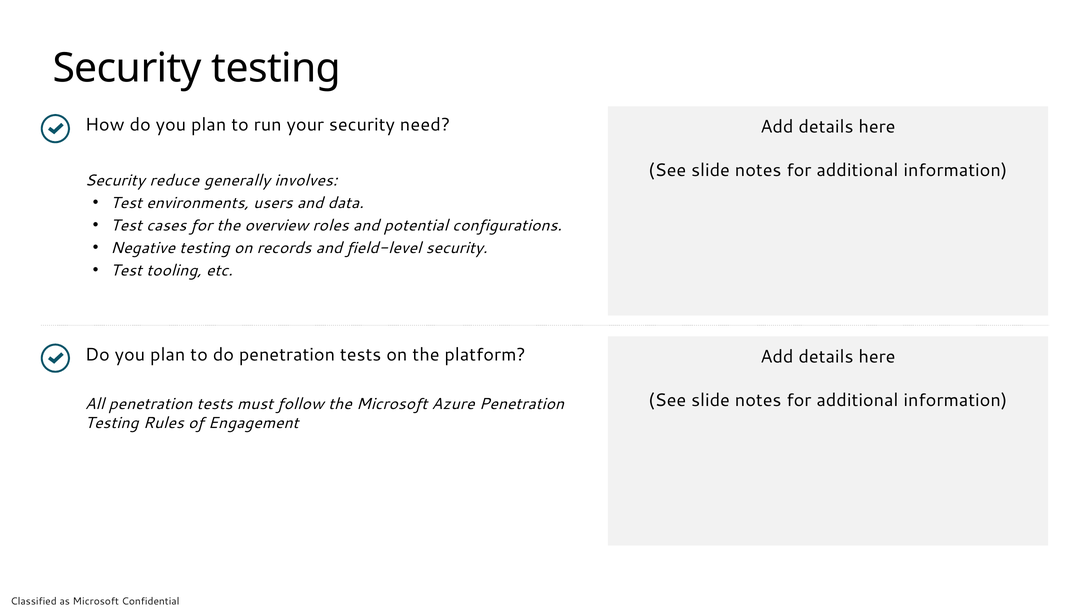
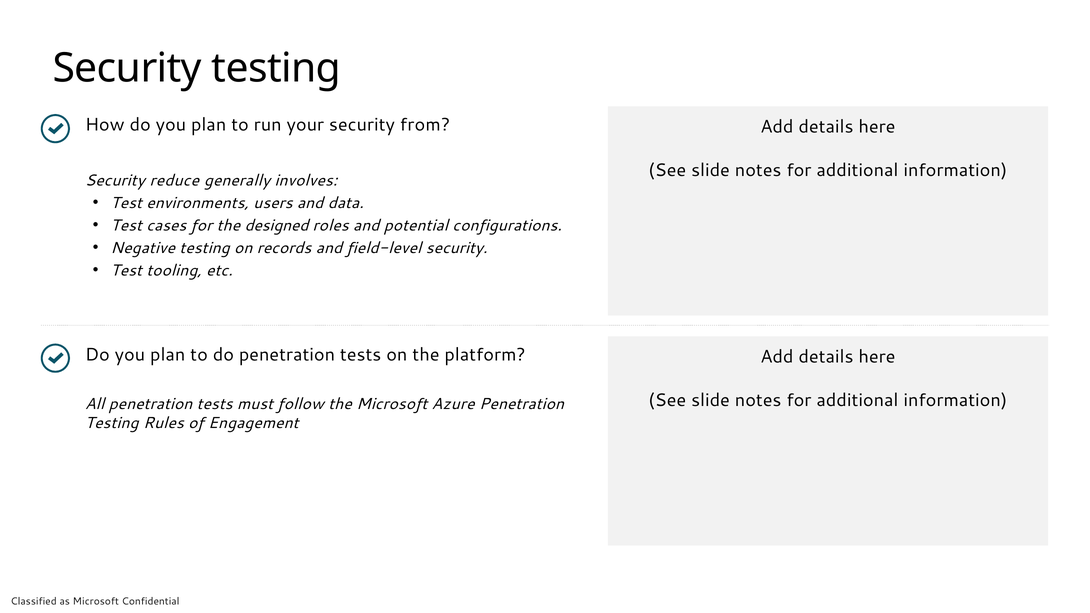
need: need -> from
overview: overview -> designed
